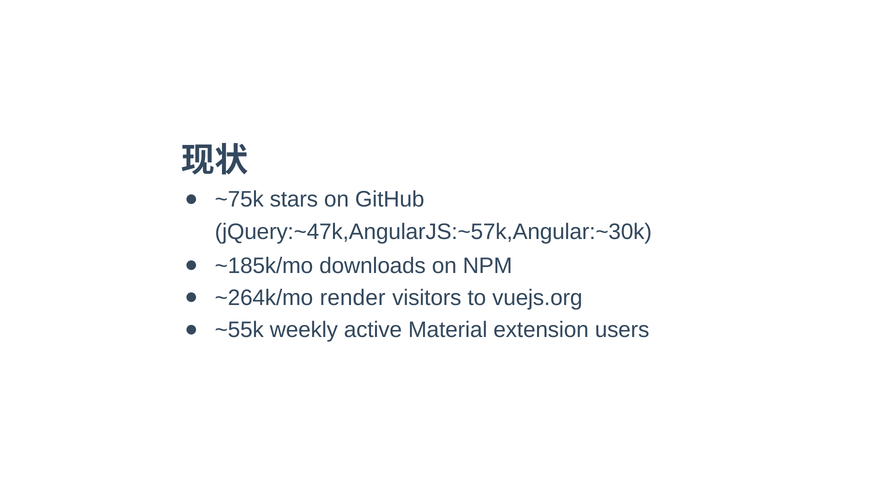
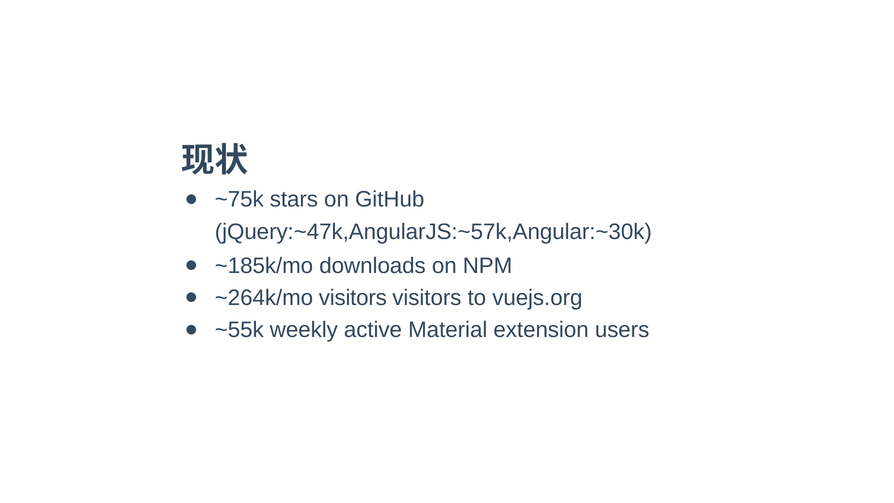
~264k/mo render: render -> visitors
